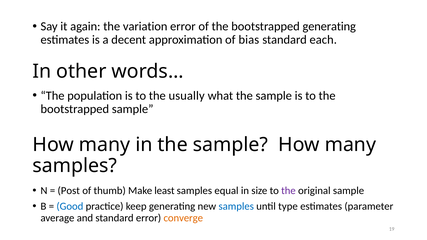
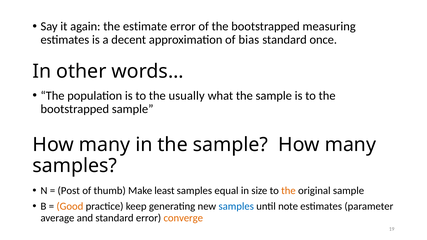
variation: variation -> estimate
bootstrapped generating: generating -> measuring
each: each -> once
the at (288, 191) colour: purple -> orange
Good colour: blue -> orange
type: type -> note
